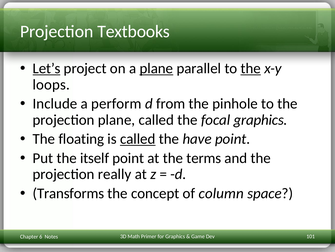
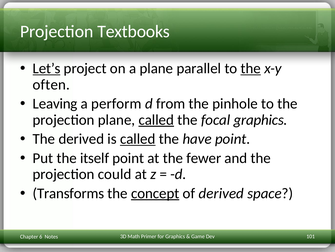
plane at (156, 68) underline: present -> none
loops: loops -> often
Include: Include -> Leaving
called at (156, 120) underline: none -> present
The floating: floating -> derived
terms: terms -> fewer
really: really -> could
concept underline: none -> present
of column: column -> derived
